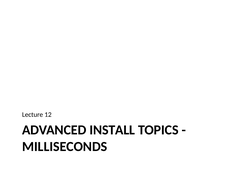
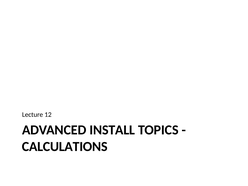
MILLISECONDS: MILLISECONDS -> CALCULATIONS
